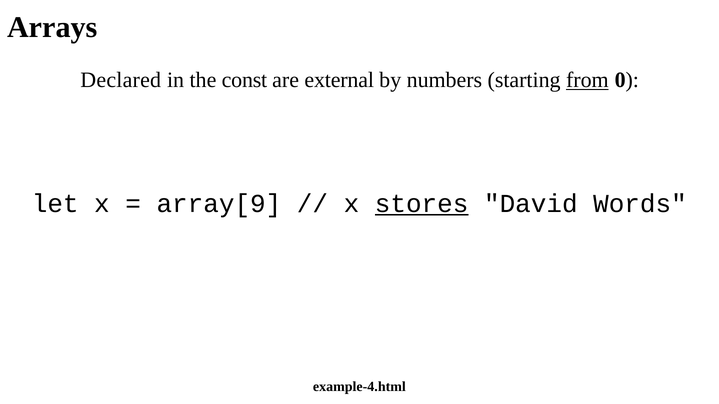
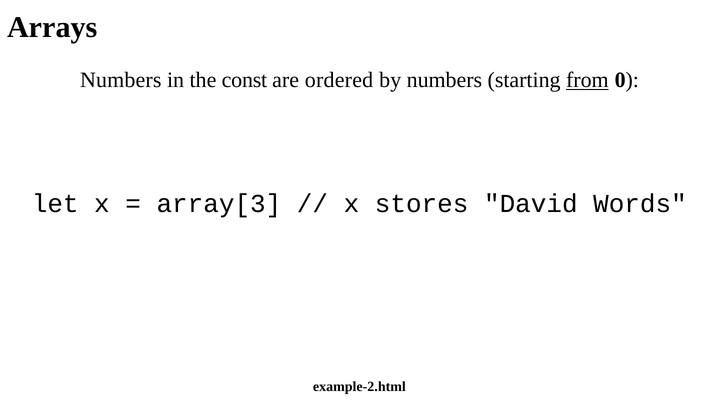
Declared at (121, 80): Declared -> Numbers
external: external -> ordered
array[9: array[9 -> array[3
stores underline: present -> none
example-4.html: example-4.html -> example-2.html
